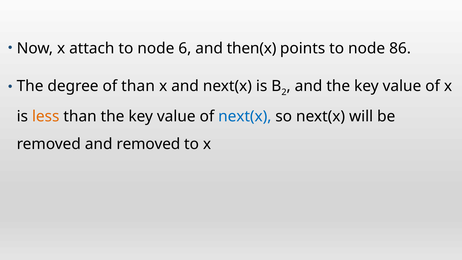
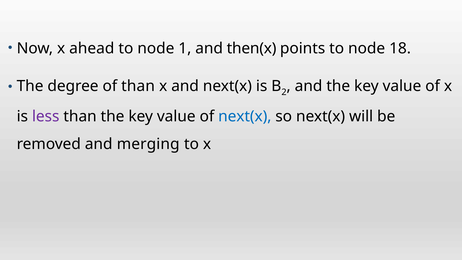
attach: attach -> ahead
6: 6 -> 1
86: 86 -> 18
less colour: orange -> purple
and removed: removed -> merging
